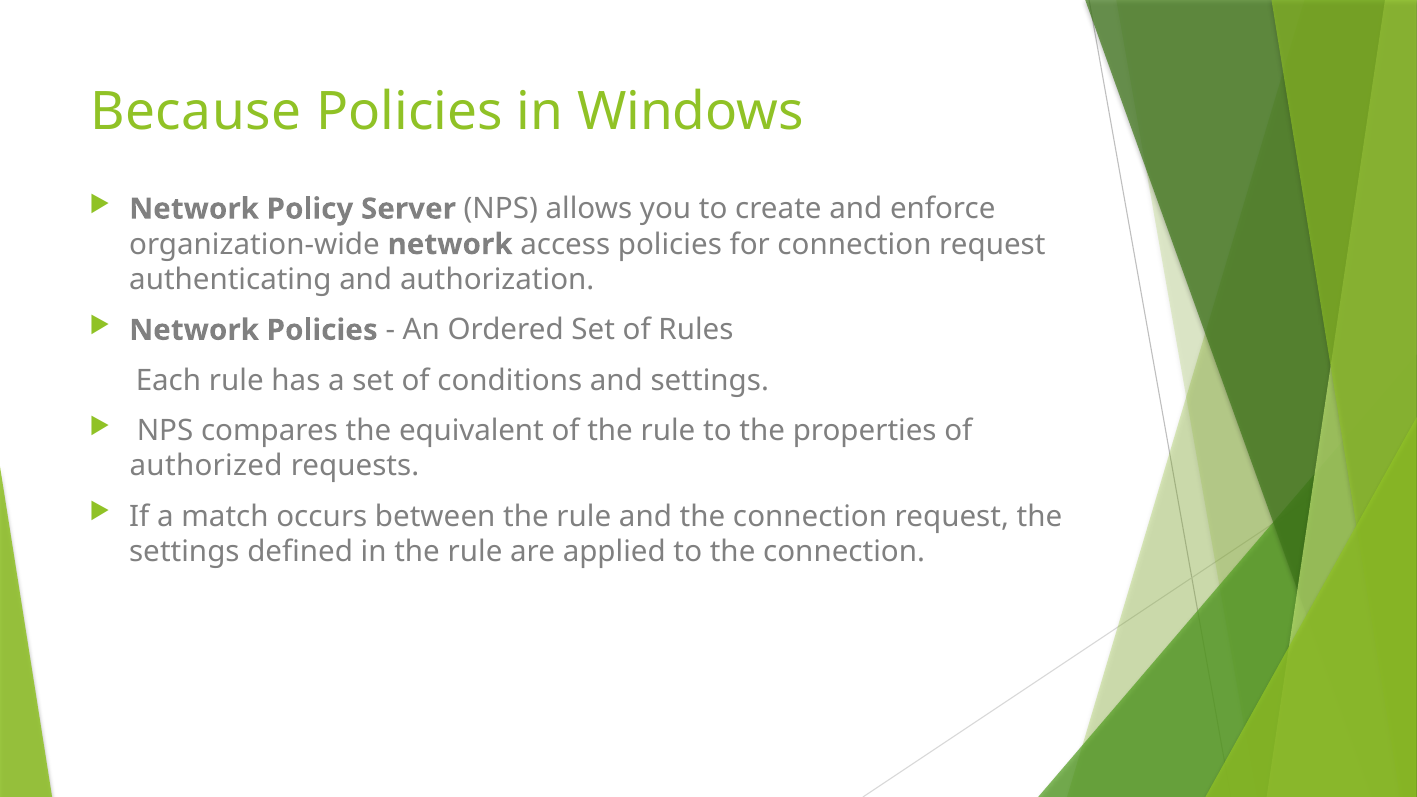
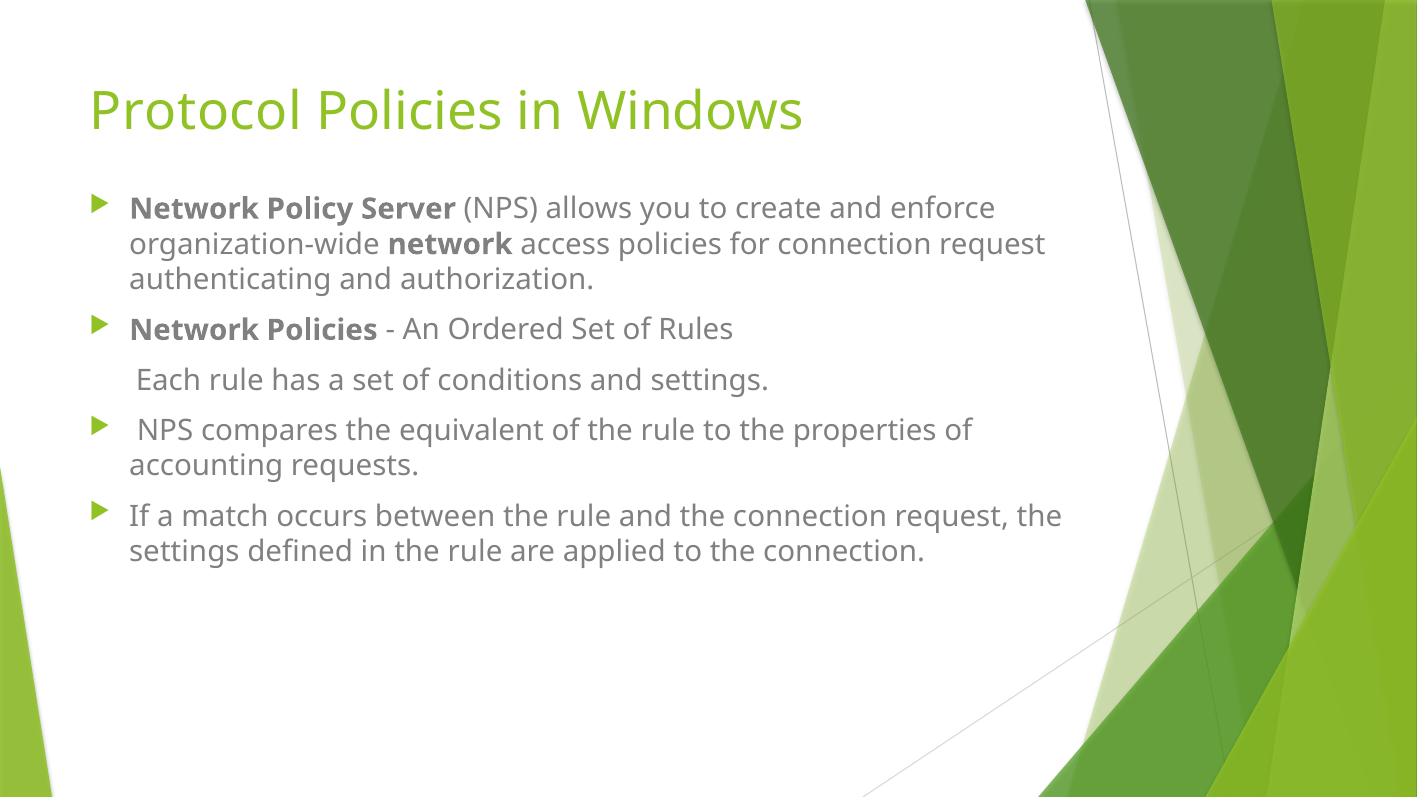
Because: Because -> Protocol
authorized: authorized -> accounting
